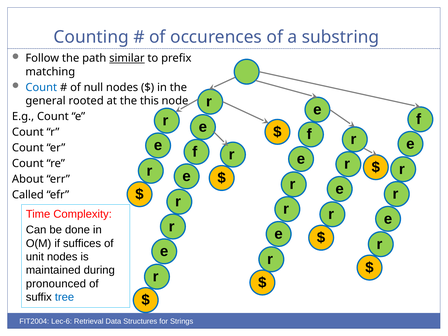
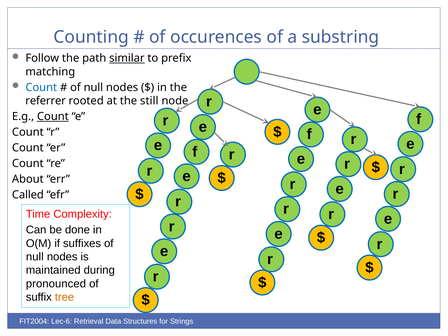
general: general -> referrer
this: this -> still
Count at (53, 116) underline: none -> present
suffices: suffices -> suffixes
unit at (35, 257): unit -> null
tree colour: blue -> orange
